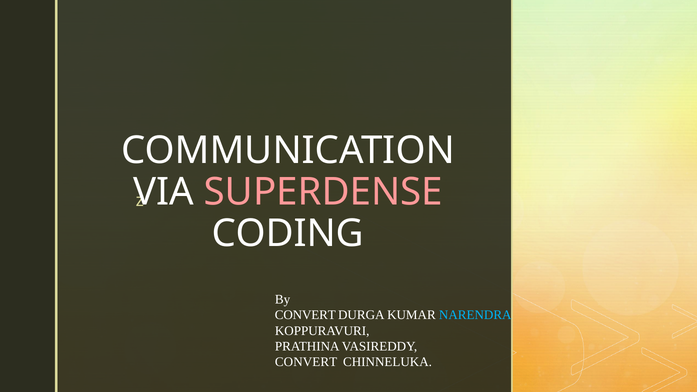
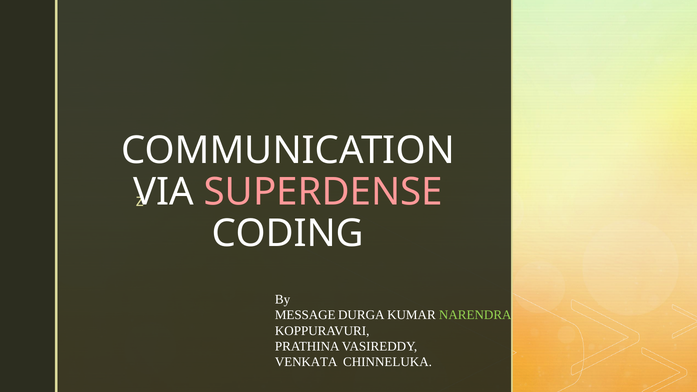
CONVERT at (305, 315): CONVERT -> MESSAGE
NARENDRA colour: light blue -> light green
CONVERT at (306, 362): CONVERT -> VENKATA
